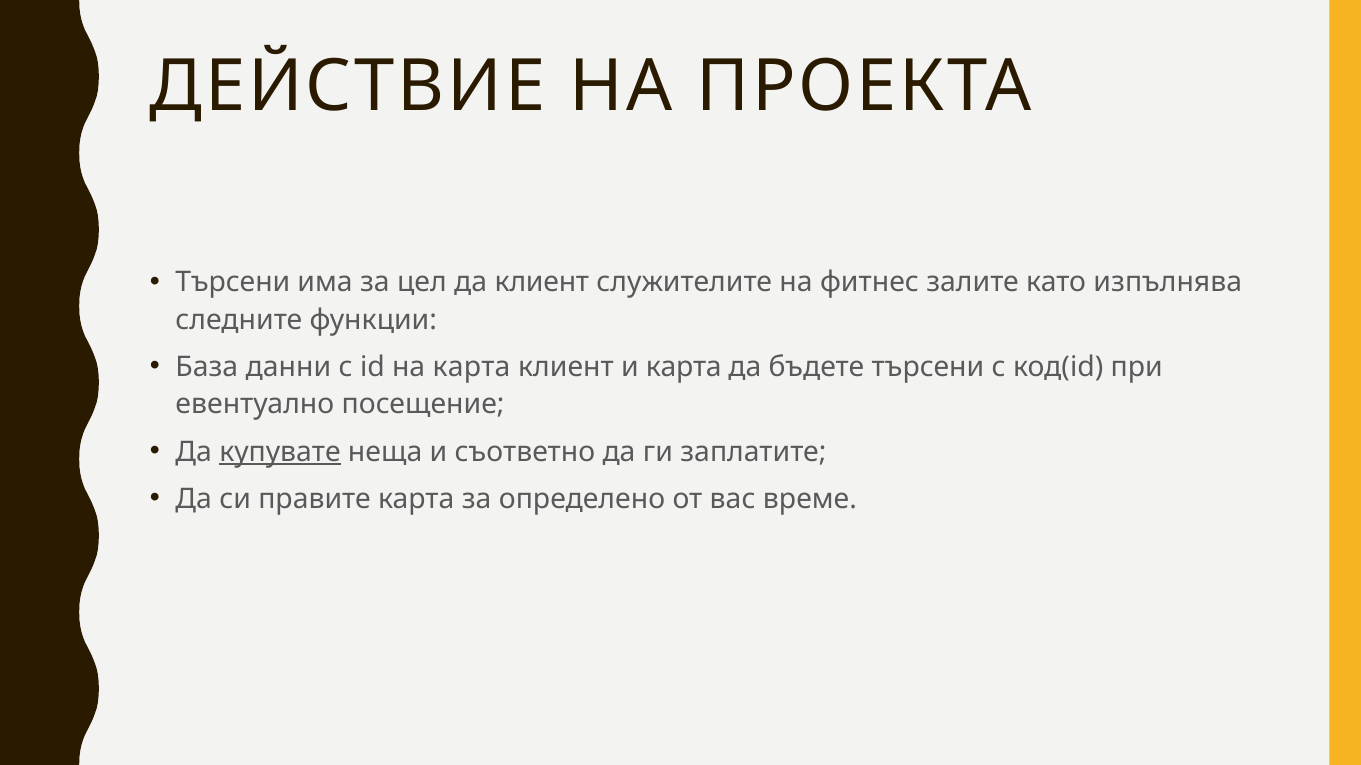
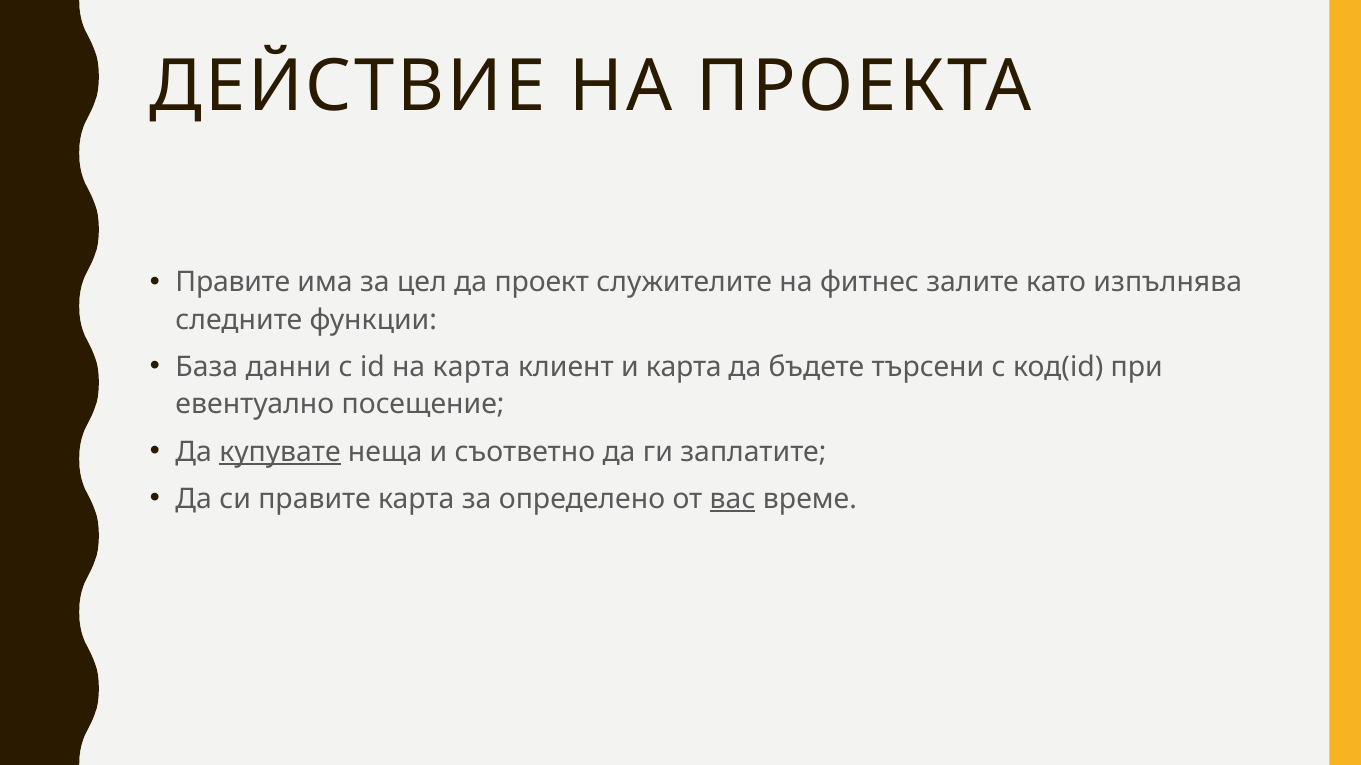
Търсени at (233, 283): Търсени -> Правите
да клиент: клиент -> проект
вас underline: none -> present
